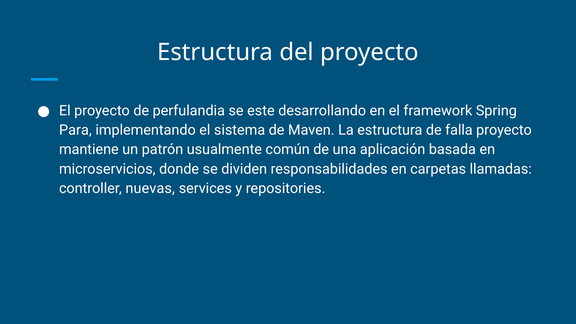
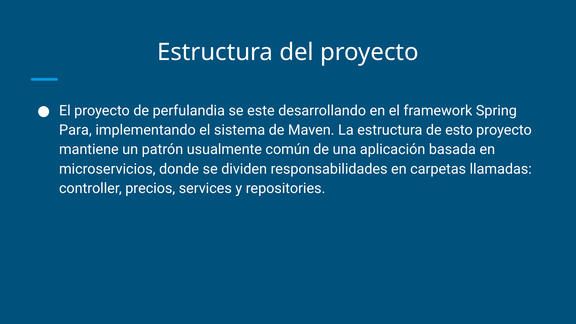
falla: falla -> esto
nuevas: nuevas -> precios
